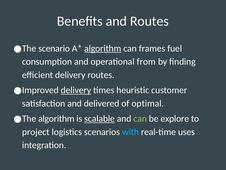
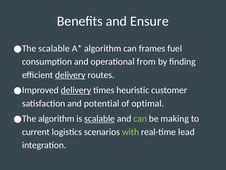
and Routes: Routes -> Ensure
scenario at (54, 48): scenario -> scalable
algorithm at (103, 48) underline: present -> none
delivery at (70, 75) underline: none -> present
delivered: delivered -> potential
explore: explore -> making
project: project -> current
with colour: light blue -> light green
uses: uses -> lead
